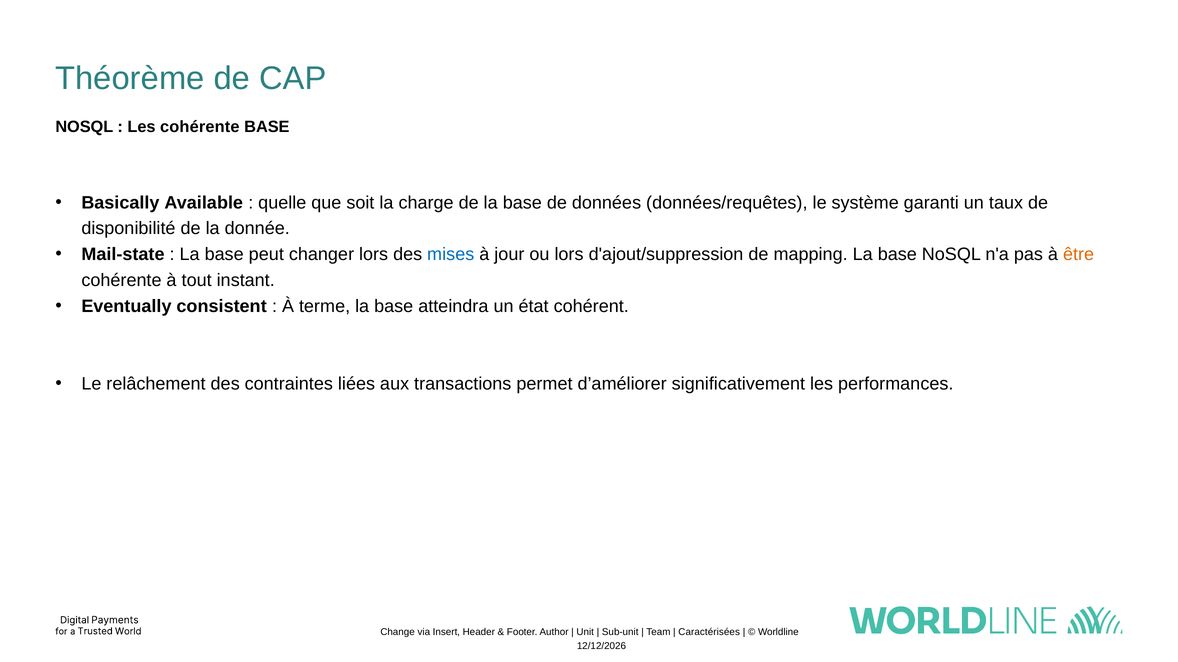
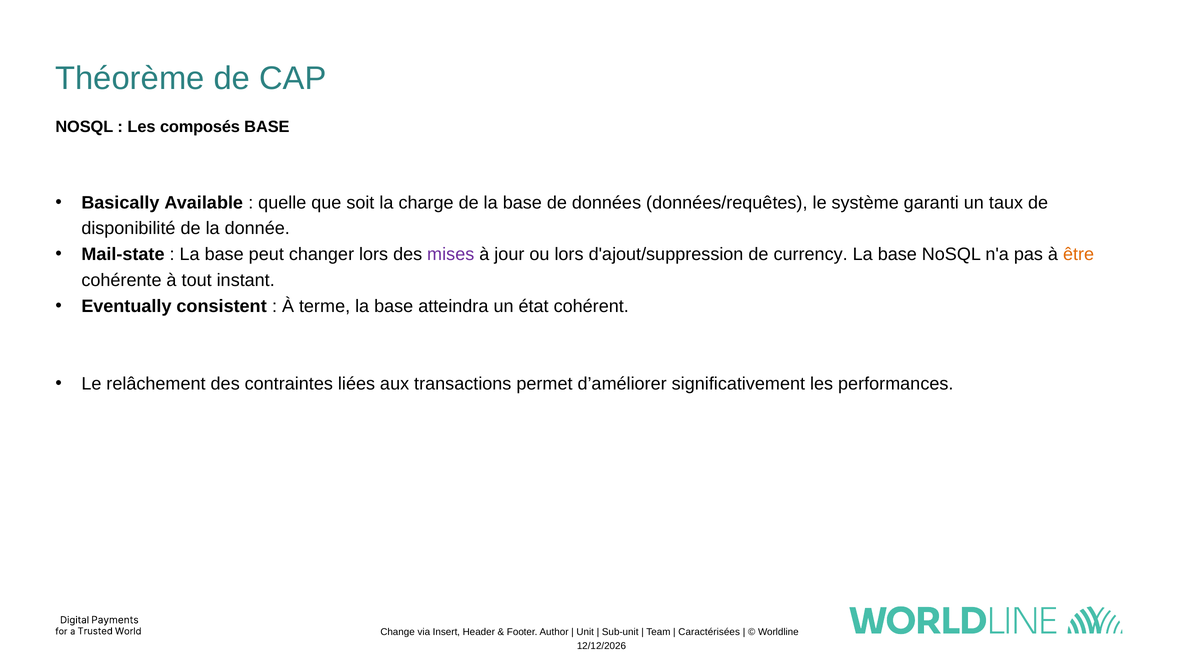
Les cohérente: cohérente -> composés
mises colour: blue -> purple
mapping: mapping -> currency
